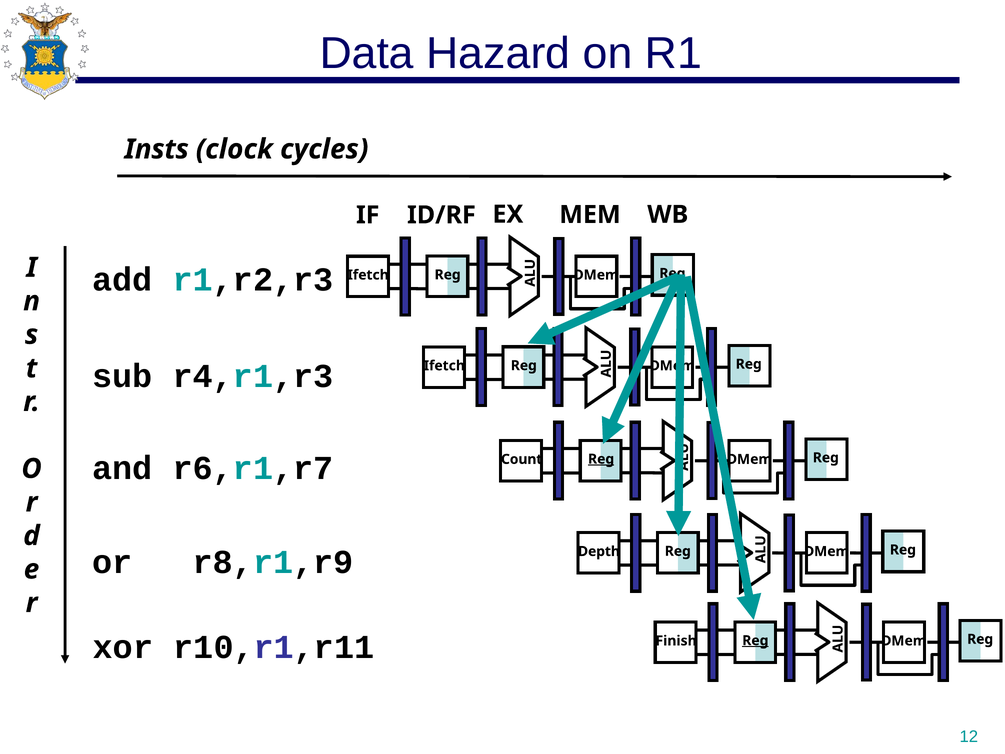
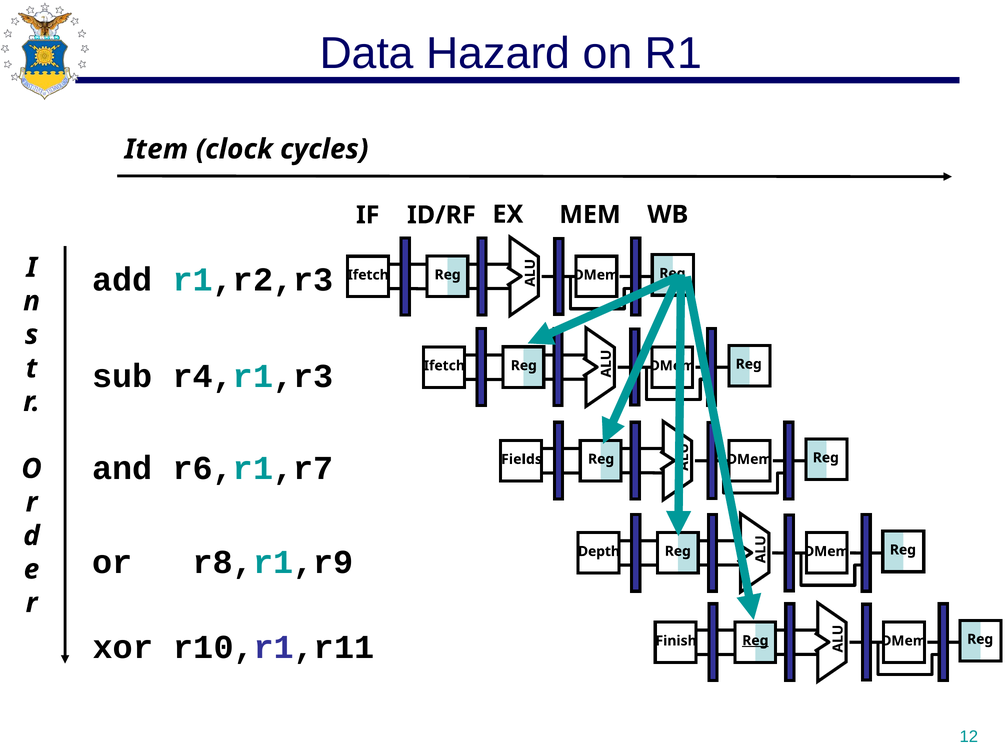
Insts: Insts -> Item
Reg at (601, 459) underline: present -> none
Count: Count -> Fields
